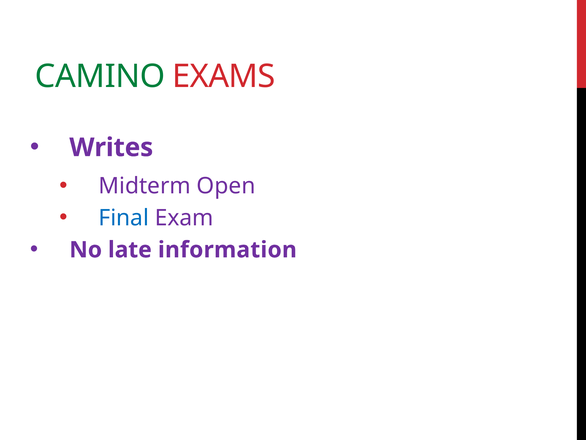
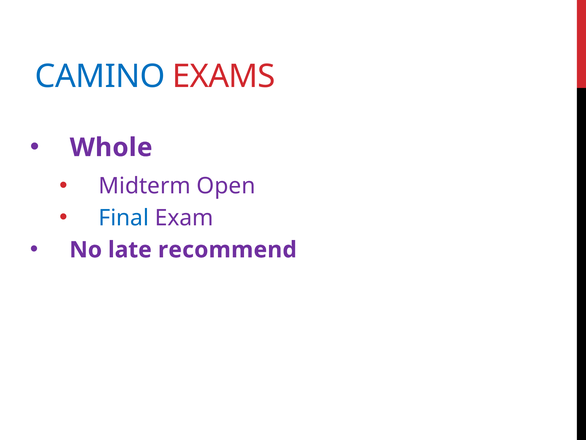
CAMINO colour: green -> blue
Writes: Writes -> Whole
information: information -> recommend
